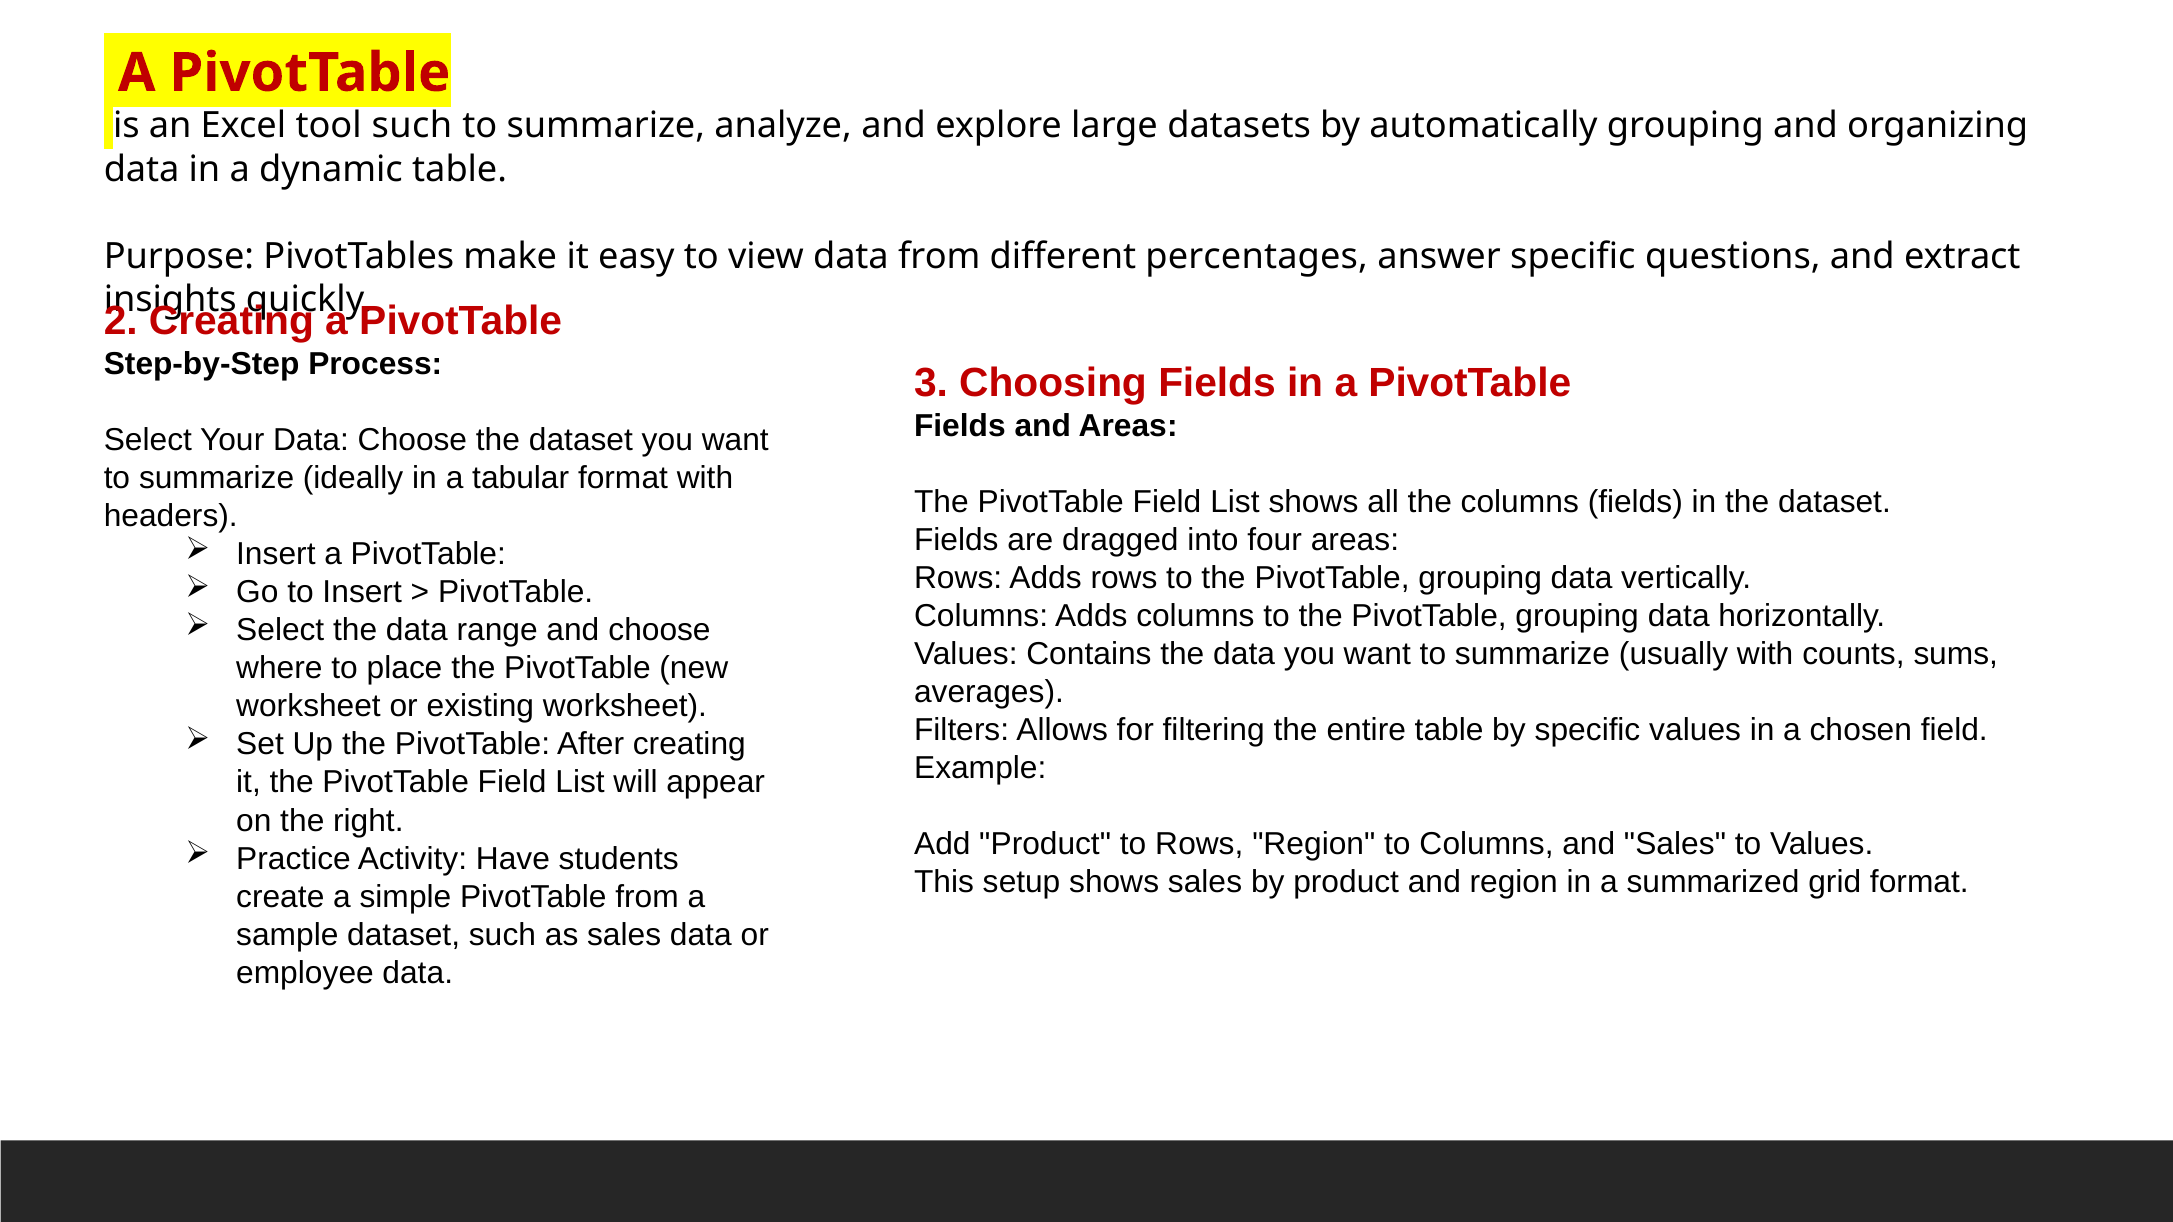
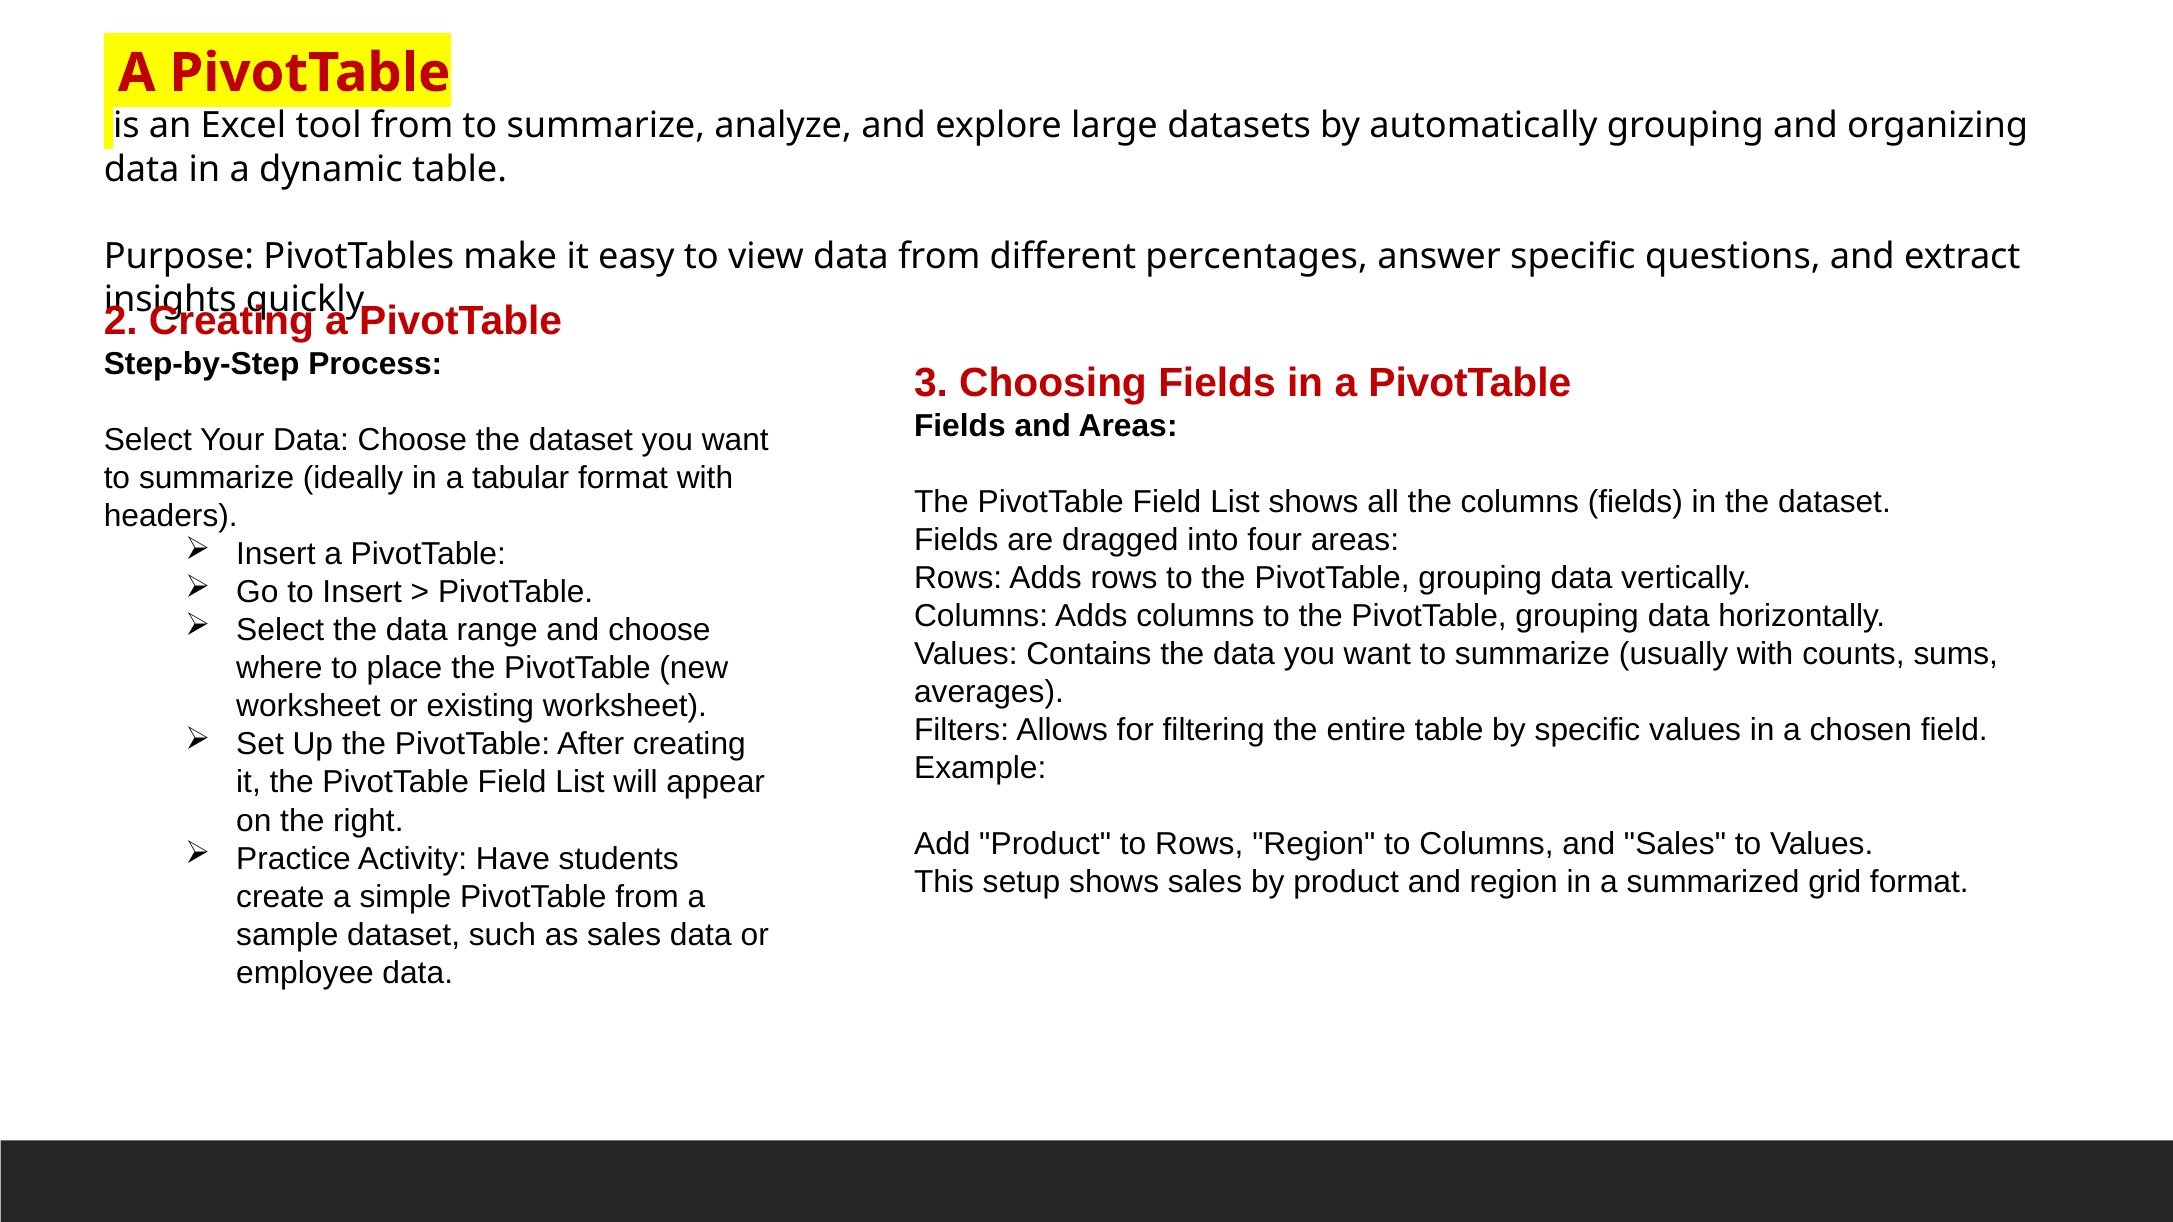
tool such: such -> from
